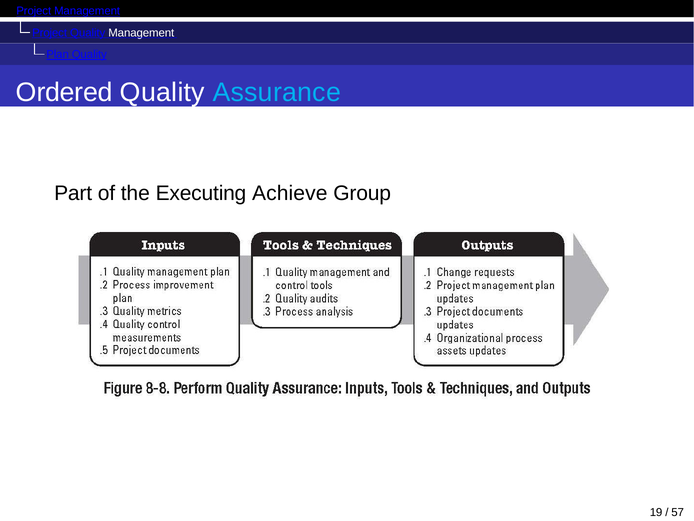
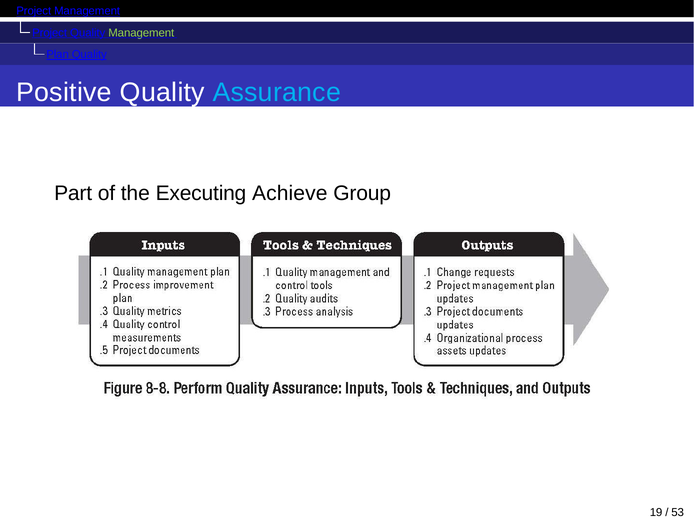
Management at (141, 33) colour: white -> light green
Ordered: Ordered -> Positive
57: 57 -> 53
